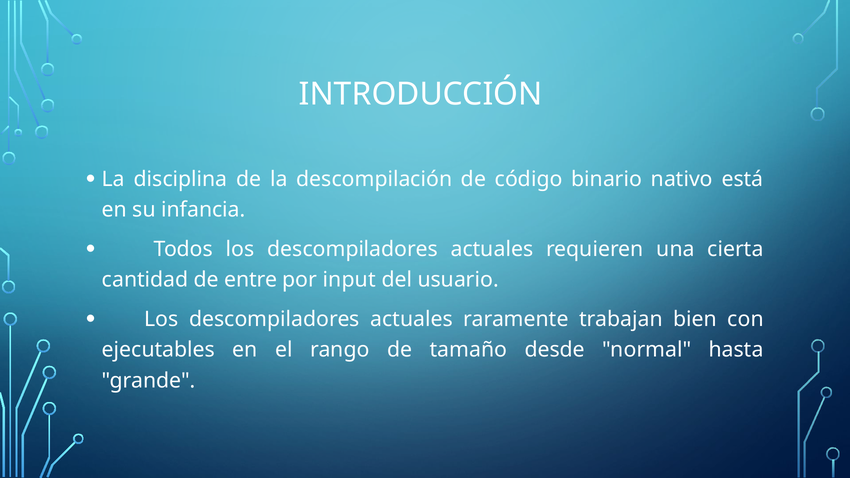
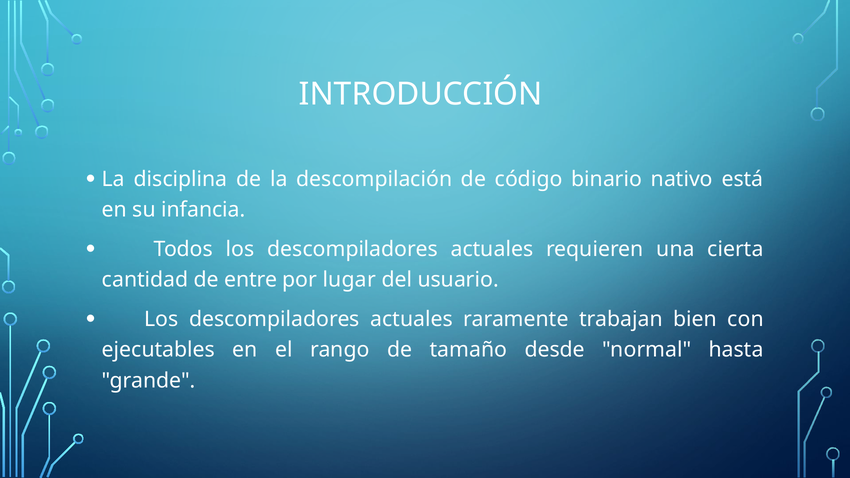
input: input -> lugar
